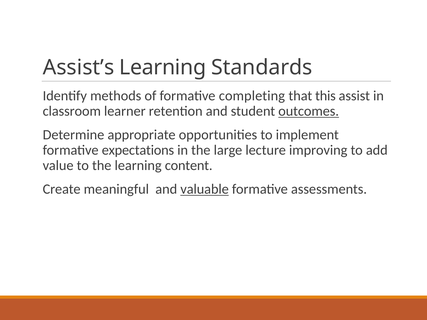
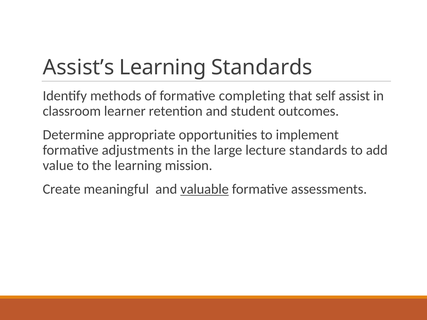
this: this -> self
outcomes underline: present -> none
expectations: expectations -> adjustments
lecture improving: improving -> standards
content: content -> mission
